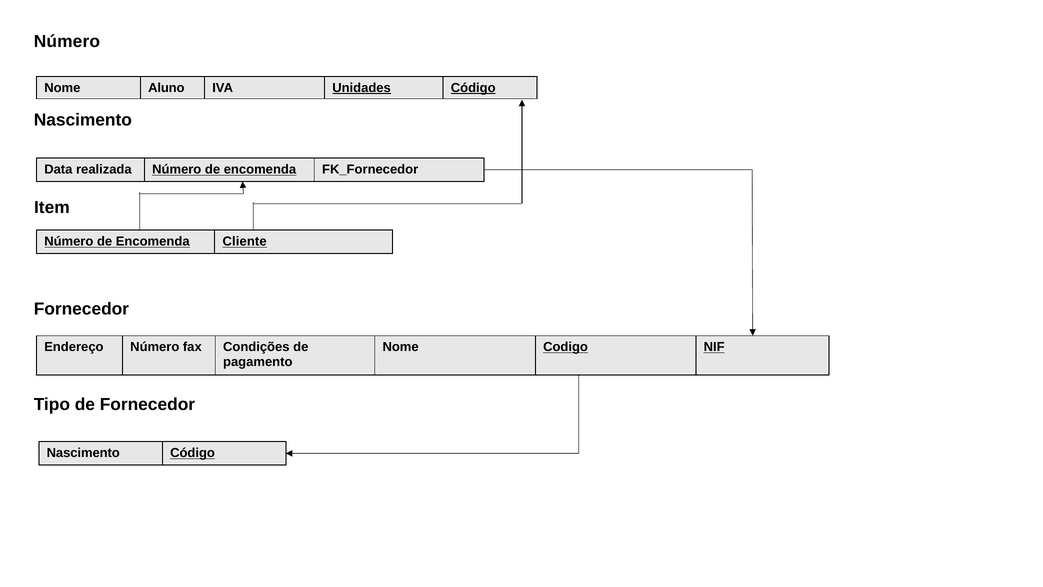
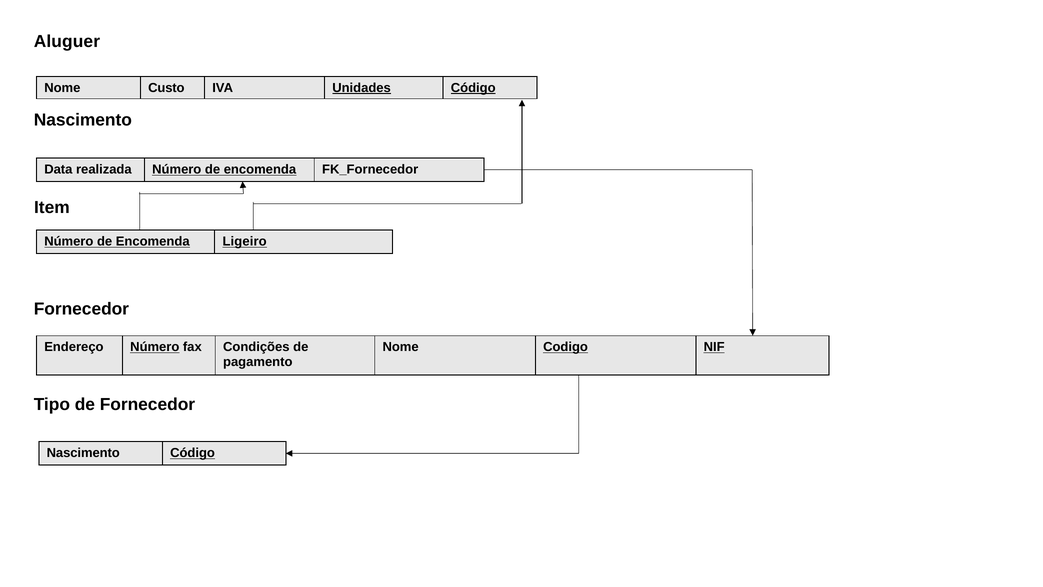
Número at (67, 41): Número -> Aluguer
Aluno: Aluno -> Custo
Cliente: Cliente -> Ligeiro
Número at (155, 347) underline: none -> present
